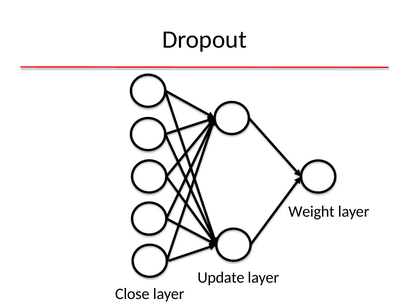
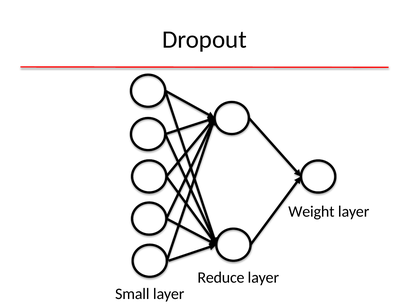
Update: Update -> Reduce
Close: Close -> Small
